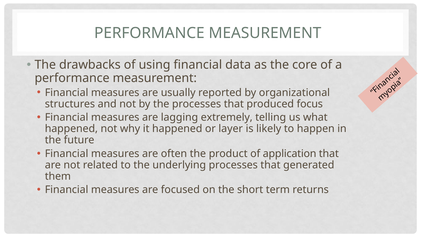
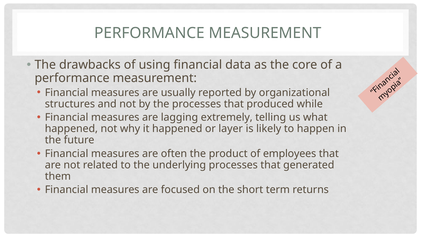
focus: focus -> while
application: application -> employees
